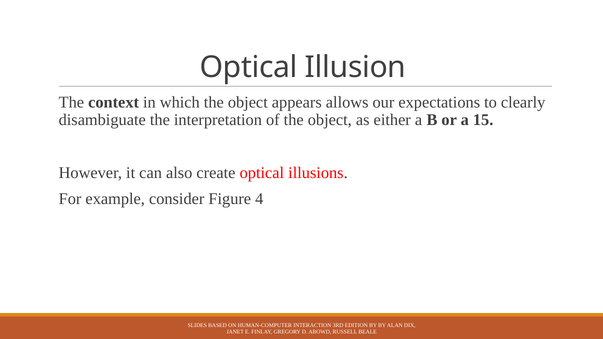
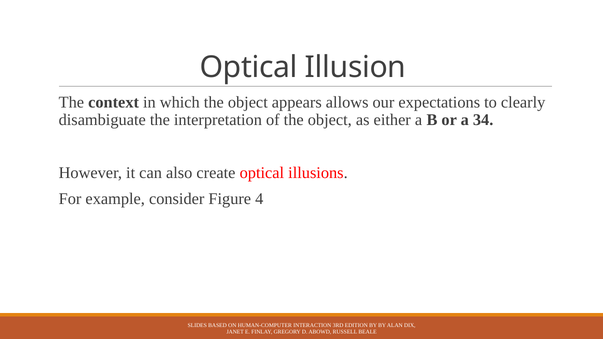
15: 15 -> 34
